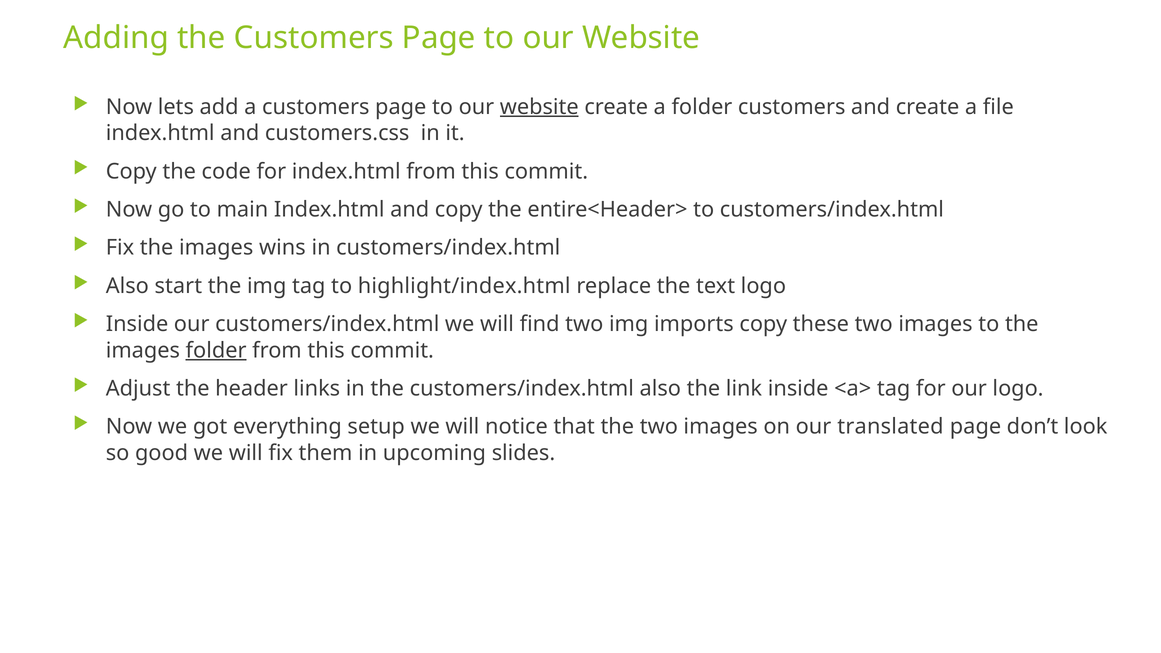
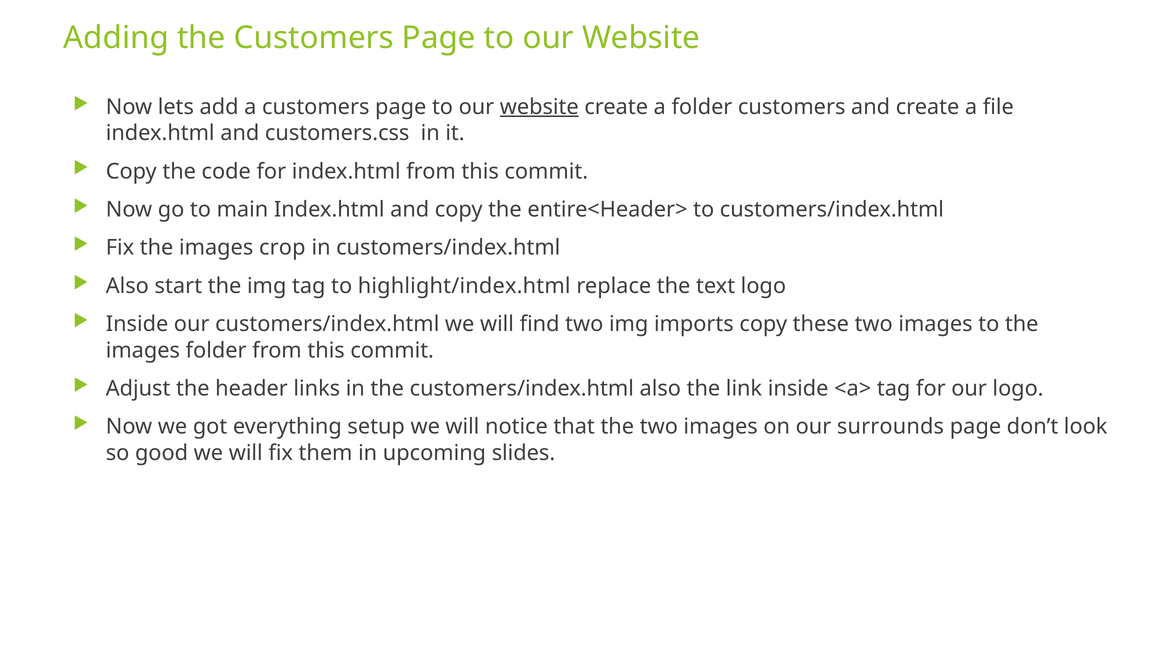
wins: wins -> crop
folder at (216, 350) underline: present -> none
translated: translated -> surrounds
